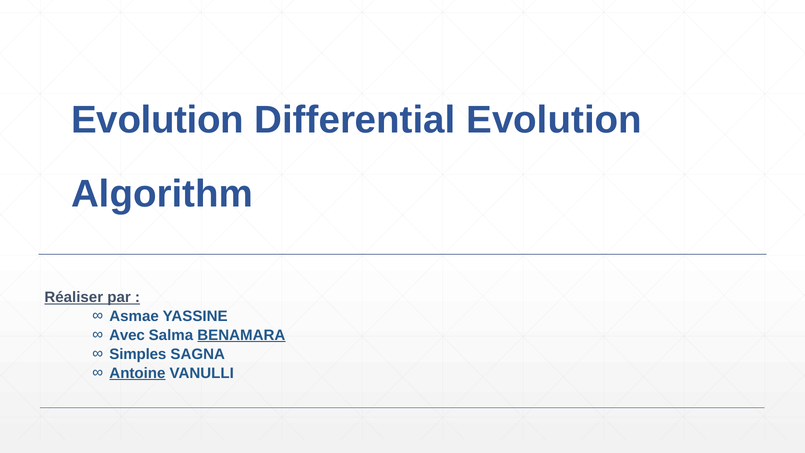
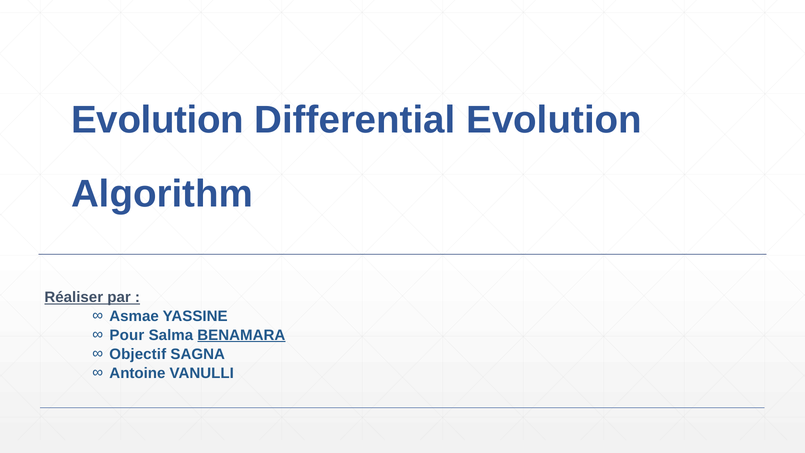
Avec: Avec -> Pour
Simples: Simples -> Objectif
Antoine underline: present -> none
